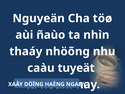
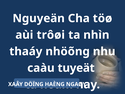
ñaùo: ñaùo -> trôøi
